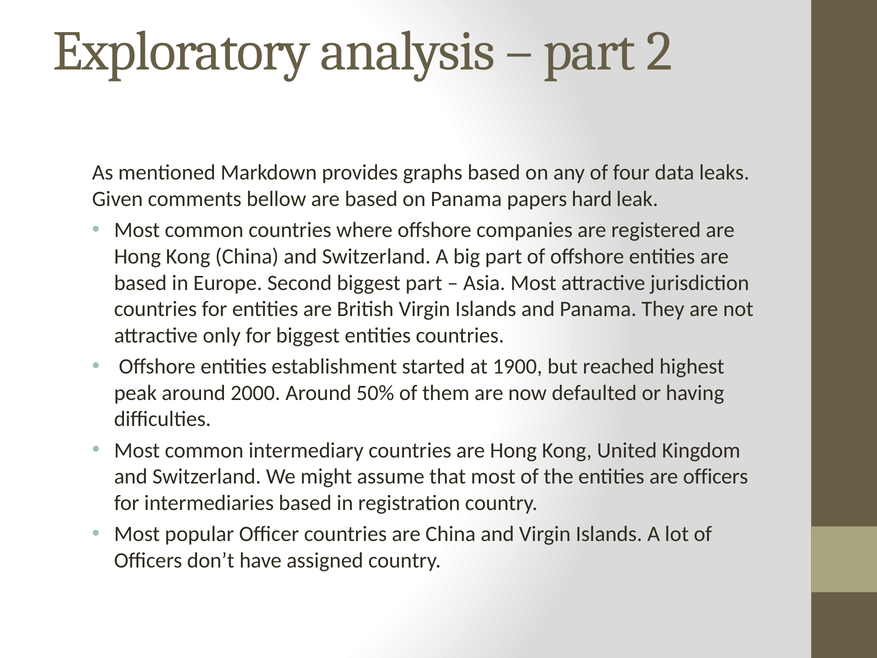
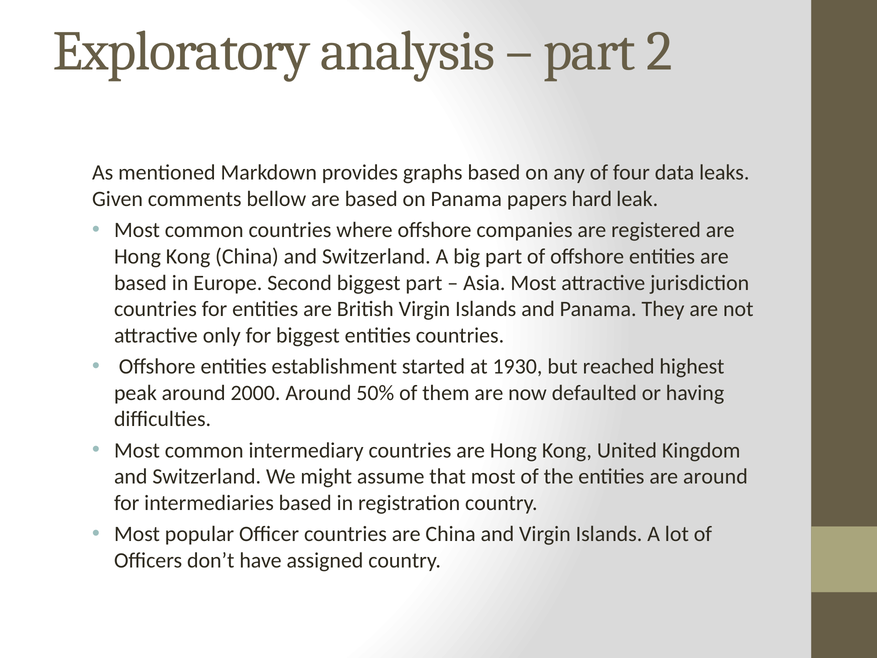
1900: 1900 -> 1930
are officers: officers -> around
